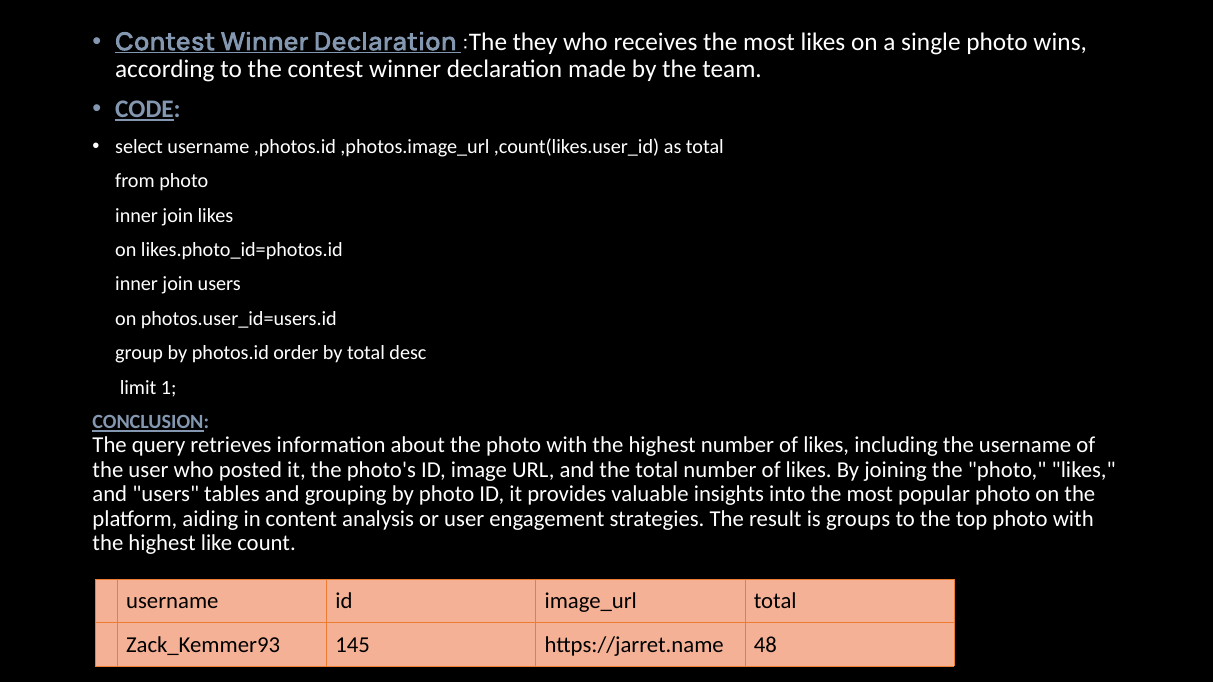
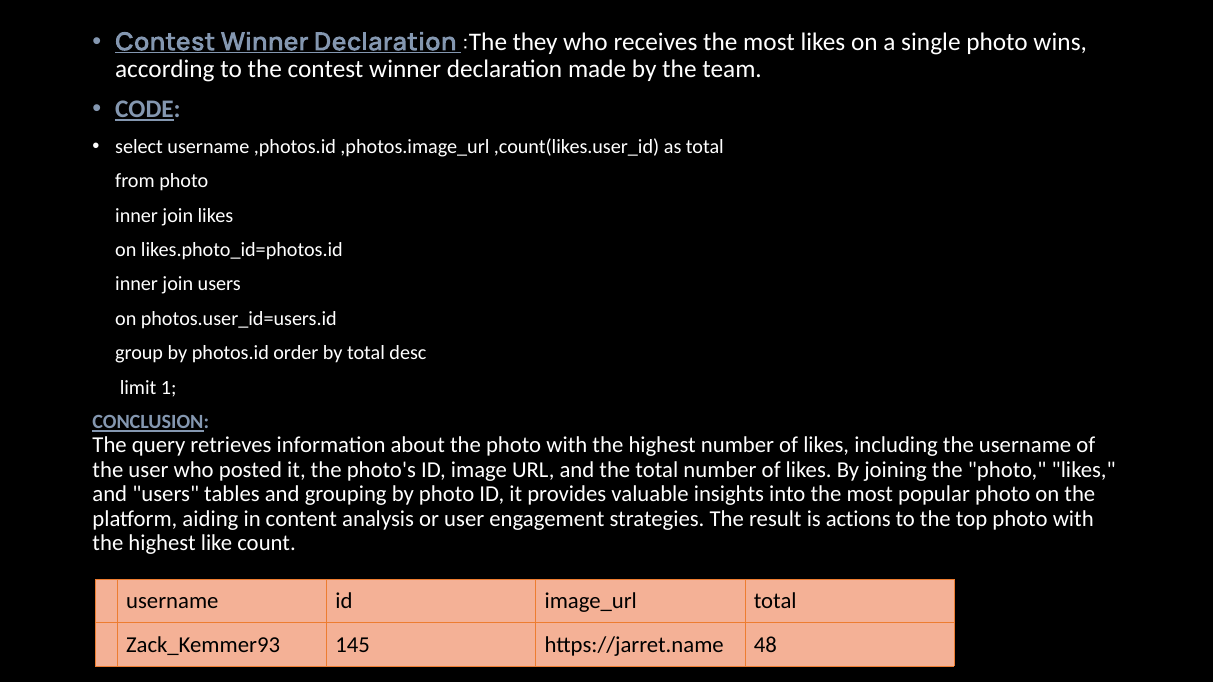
groups: groups -> actions
